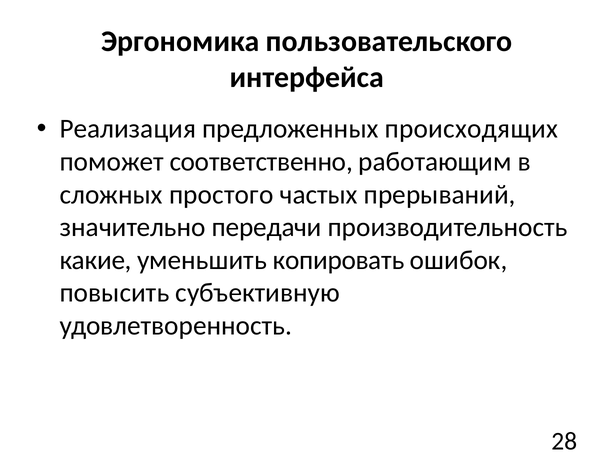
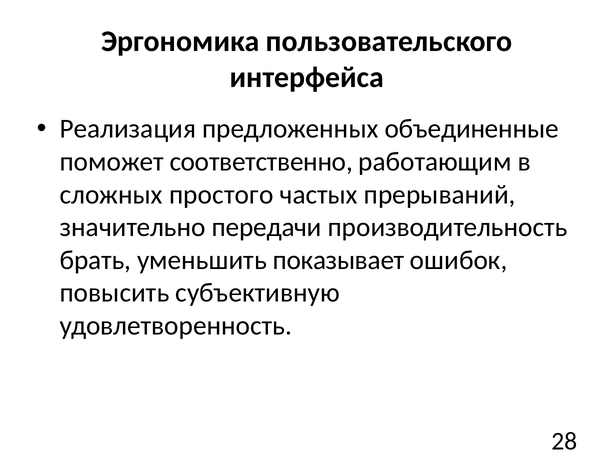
происходящих: происходящих -> объединенные
какие: какие -> брать
копировать: копировать -> показывает
